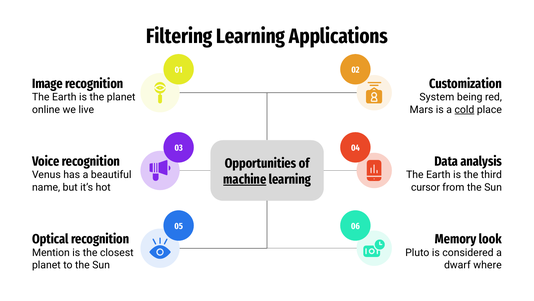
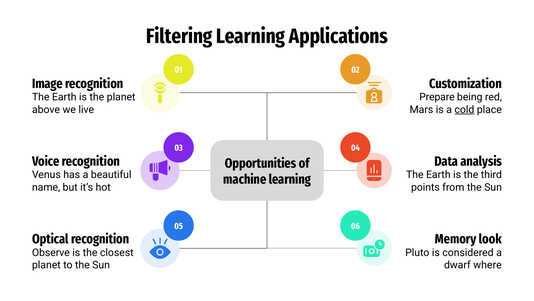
System: System -> Prepare
online: online -> above
machine underline: present -> none
cursor: cursor -> points
Mention: Mention -> Observe
